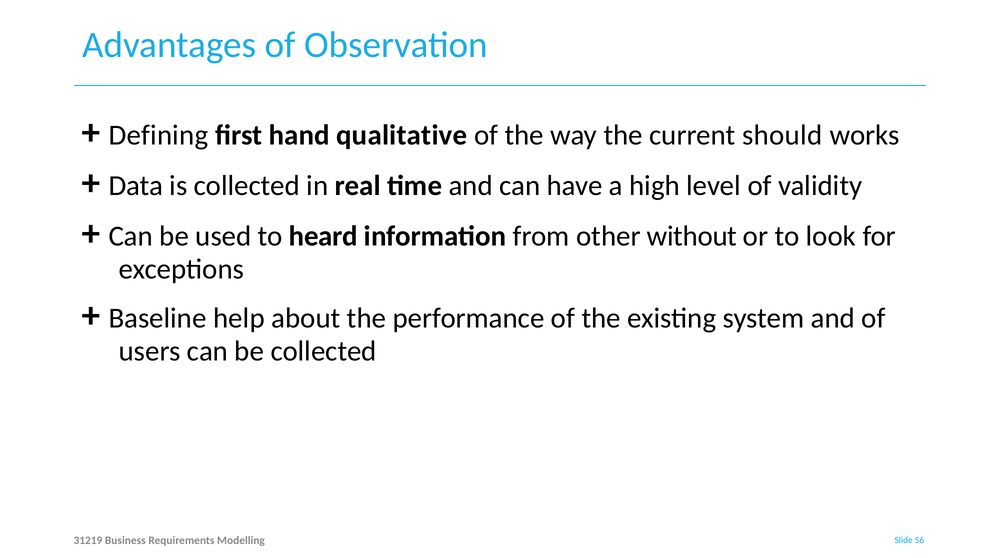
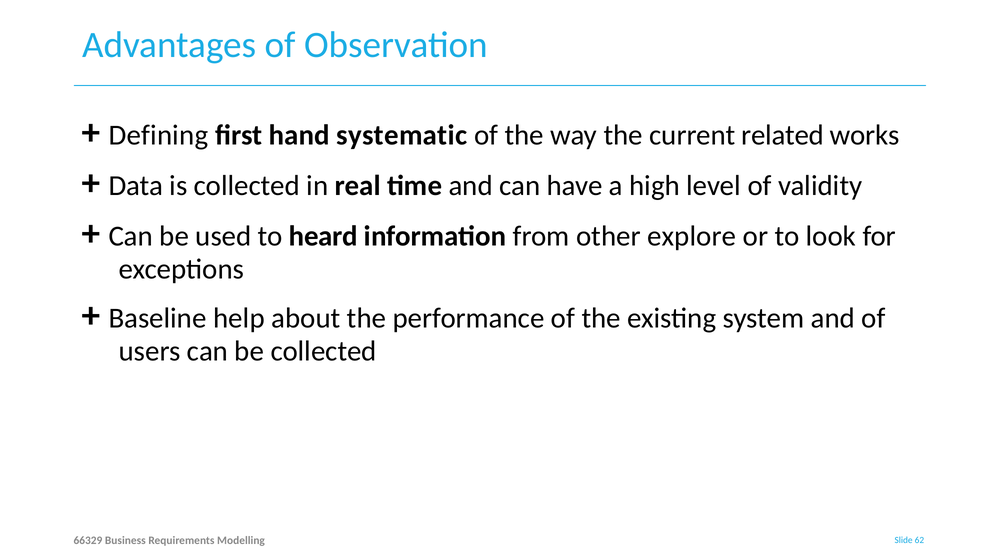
qualitative: qualitative -> systematic
should: should -> related
without: without -> explore
31219: 31219 -> 66329
56: 56 -> 62
